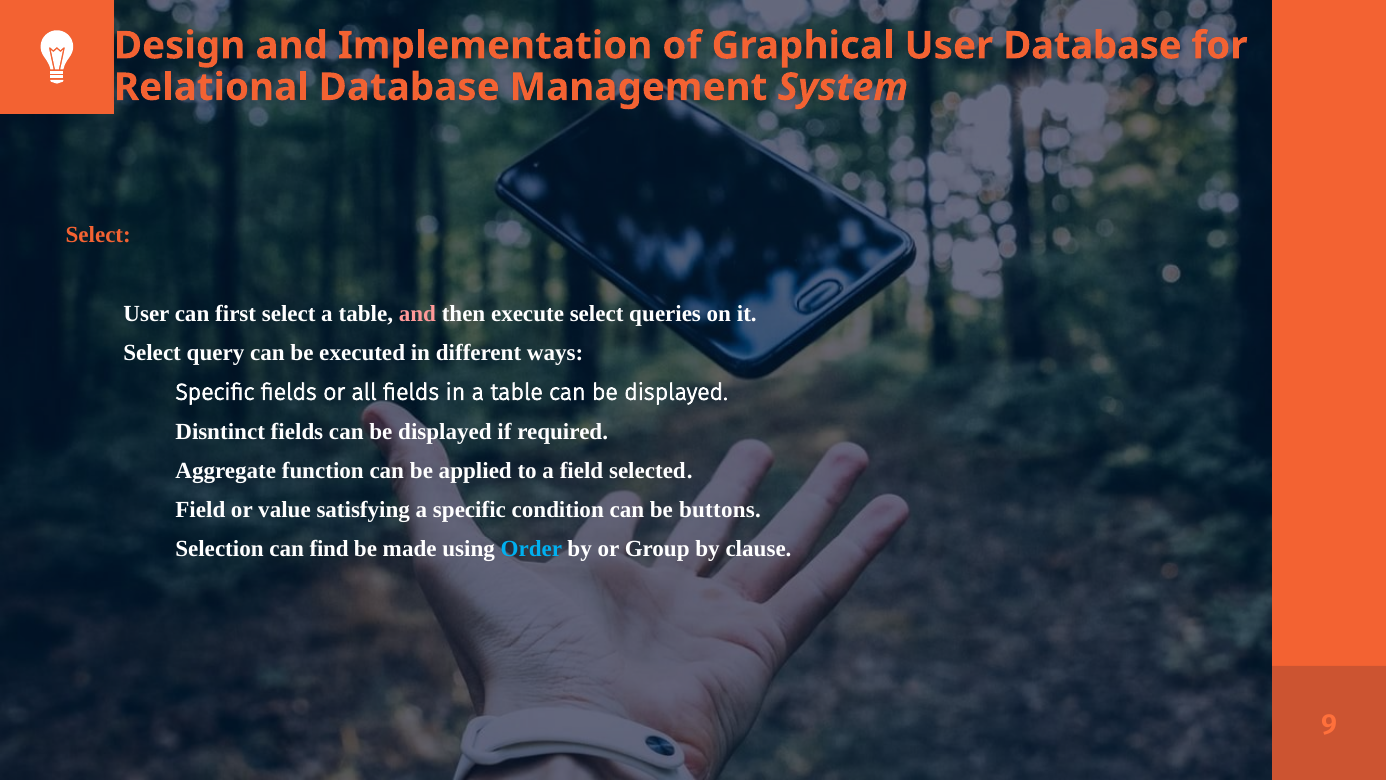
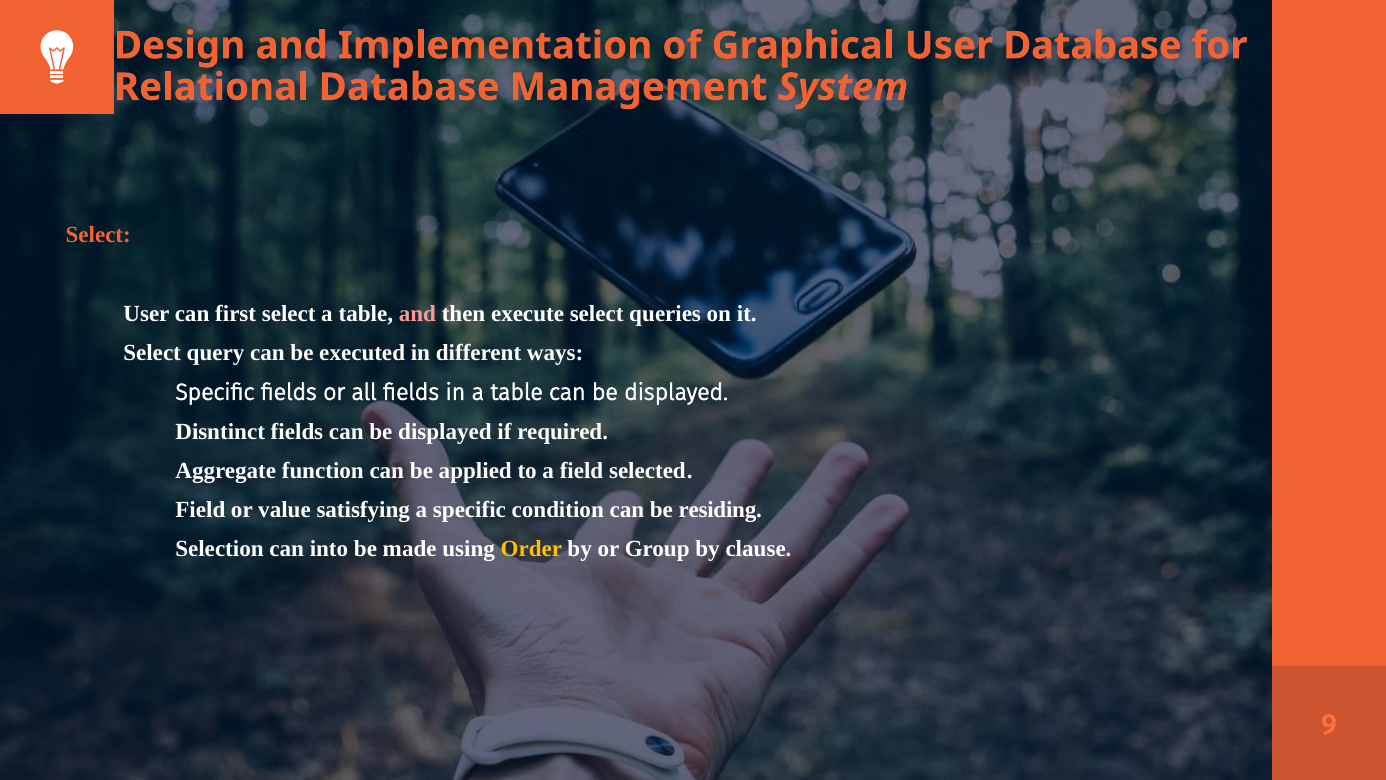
buttons: buttons -> residing
find: find -> into
Order colour: light blue -> yellow
